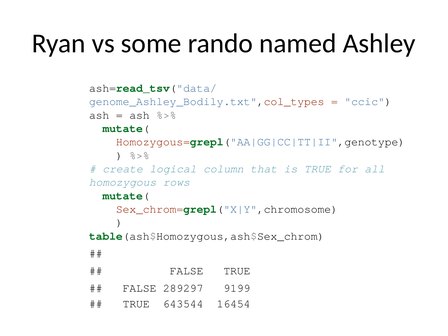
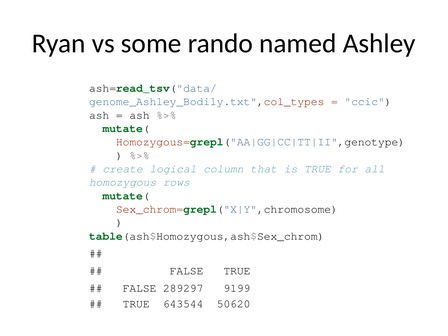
16454: 16454 -> 50620
